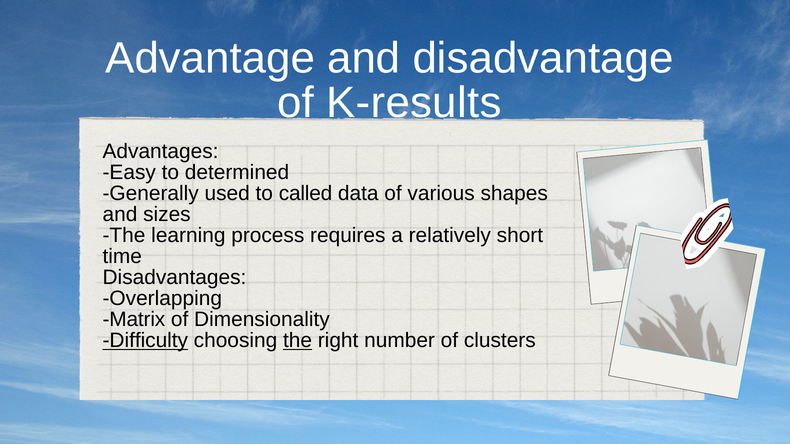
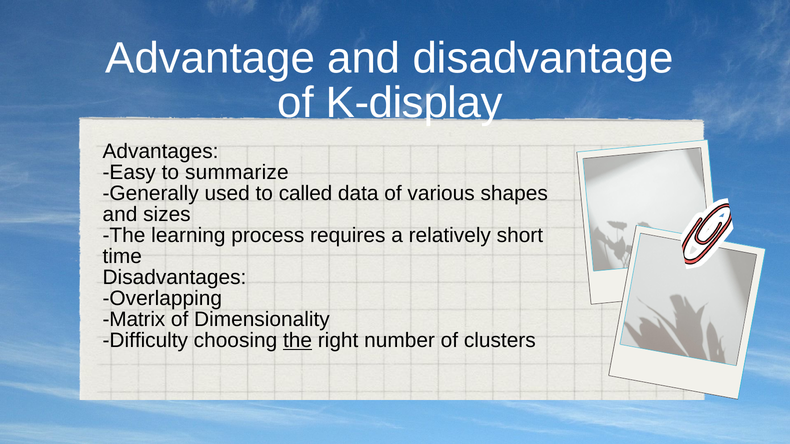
K-results: K-results -> K-display
determined: determined -> summarize
Difficulty underline: present -> none
